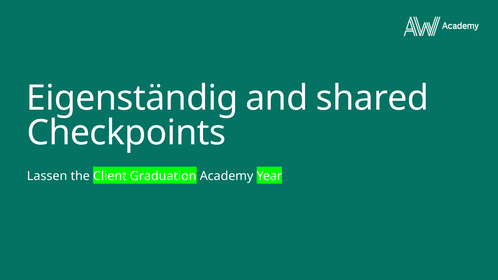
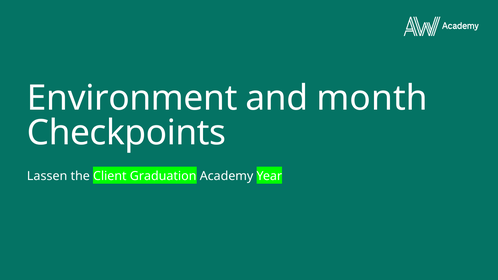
Eigenständig: Eigenständig -> Environment
shared: shared -> month
